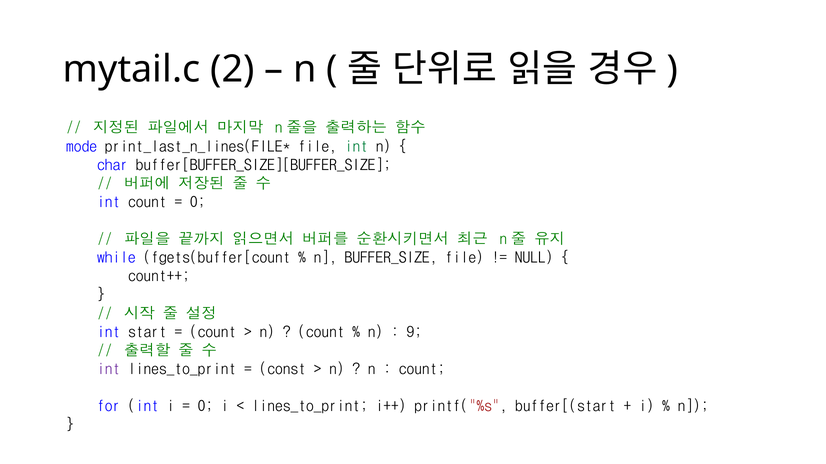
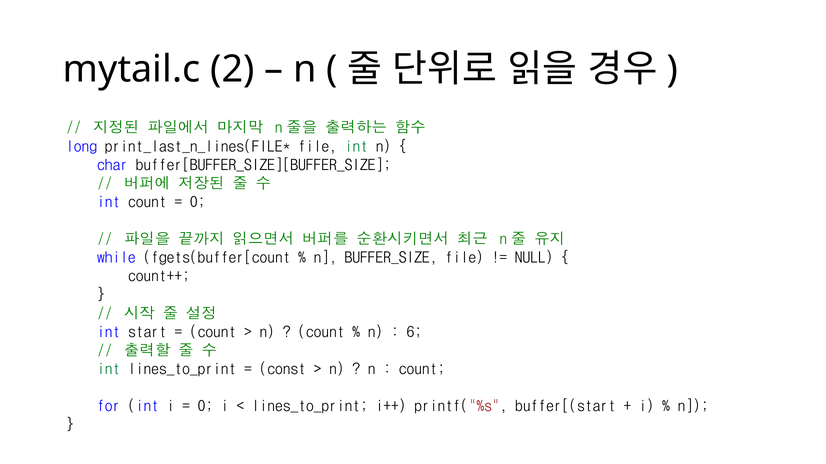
mode: mode -> long
9: 9 -> 6
int at (109, 370) colour: purple -> green
